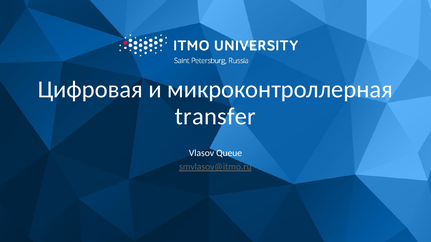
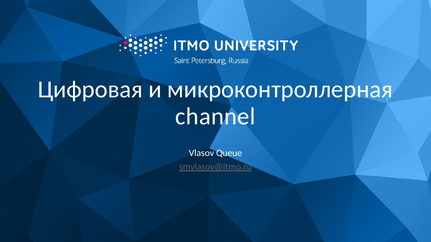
transfer: transfer -> channel
